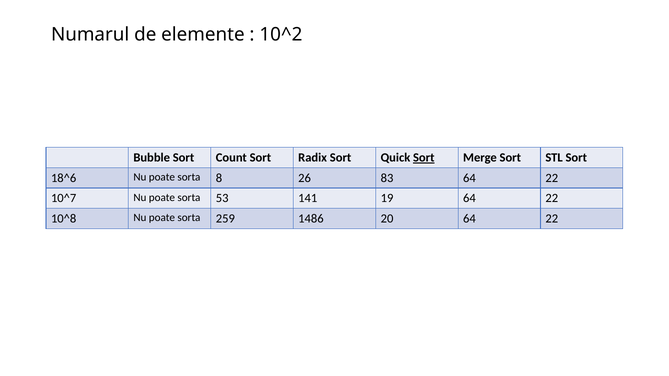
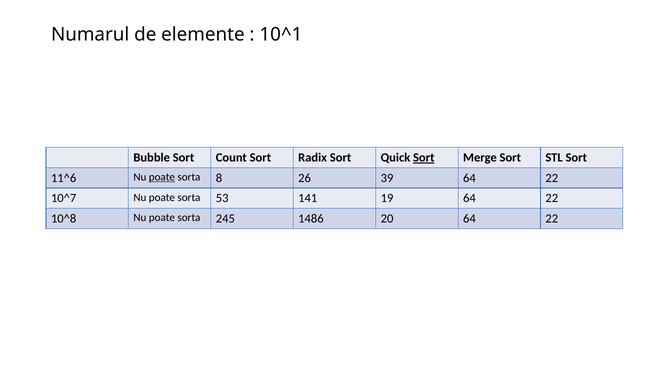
10^2: 10^2 -> 10^1
18^6: 18^6 -> 11^6
poate at (162, 177) underline: none -> present
83: 83 -> 39
259: 259 -> 245
